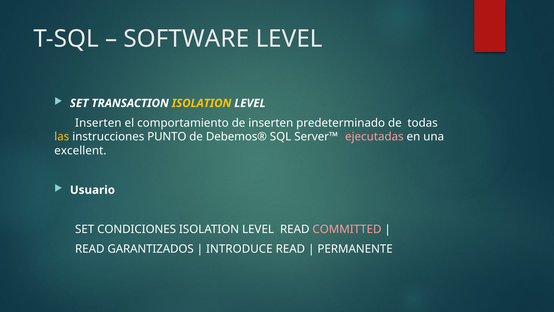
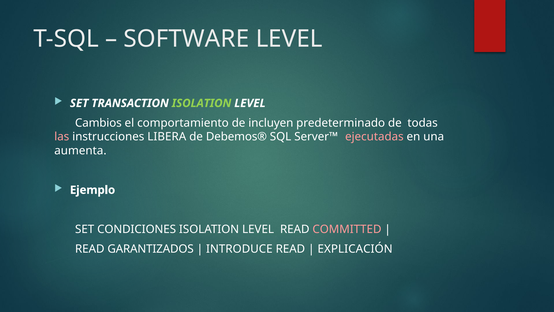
ISOLATION at (202, 103) colour: yellow -> light green
Inserten at (98, 123): Inserten -> Cambios
de inserten: inserten -> incluyen
las colour: yellow -> pink
PUNTO: PUNTO -> LIBERA
excellent: excellent -> aumenta
Usuario: Usuario -> Ejemplo
PERMANENTE: PERMANENTE -> EXPLICACIÓN
